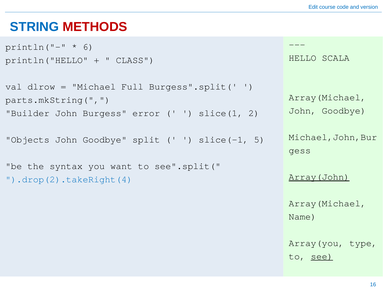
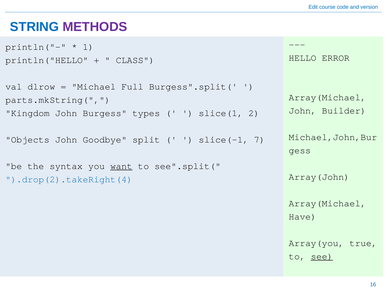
METHODS colour: red -> purple
6: 6 -> 1
SCALA: SCALA -> ERROR
Goodbye at (344, 111): Goodbye -> Builder
Builder: Builder -> Kingdom
error: error -> types
5: 5 -> 7
want underline: none -> present
Array(John underline: present -> none
Name: Name -> Have
type: type -> true
